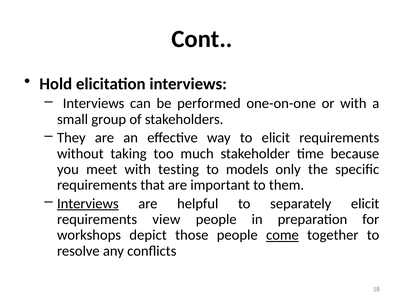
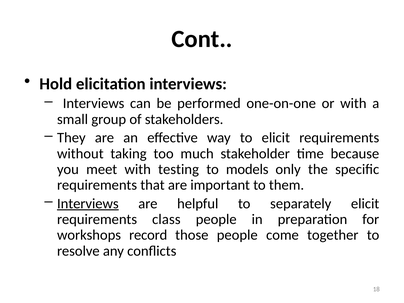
view: view -> class
depict: depict -> record
come underline: present -> none
